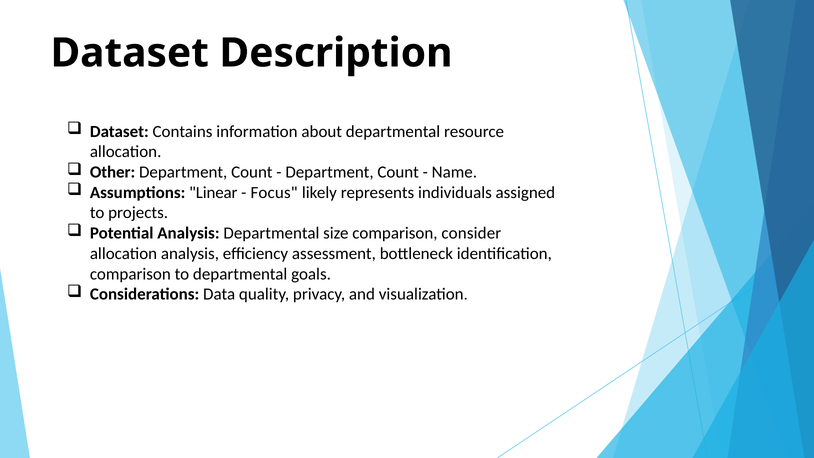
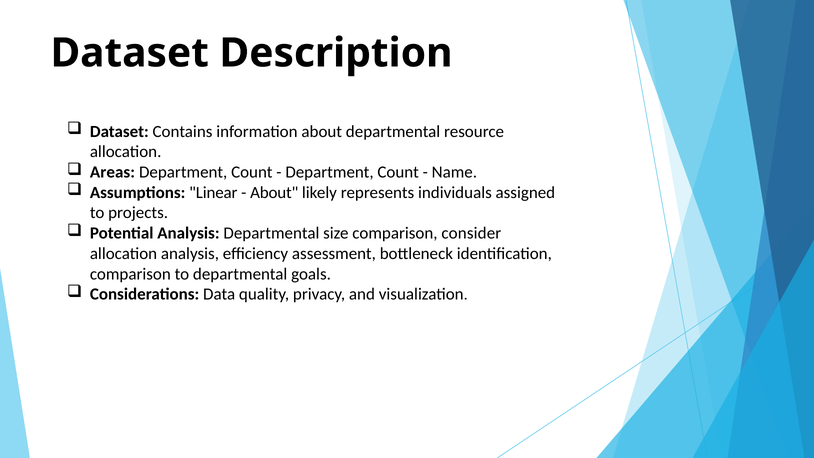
Other: Other -> Areas
Focus at (274, 192): Focus -> About
